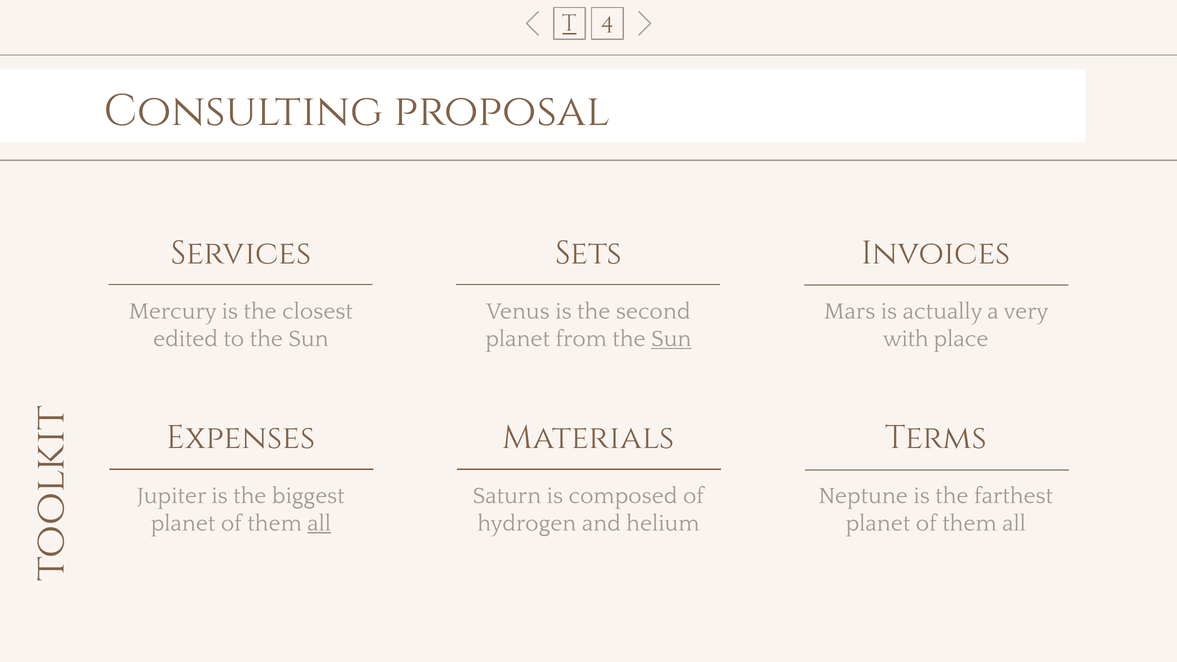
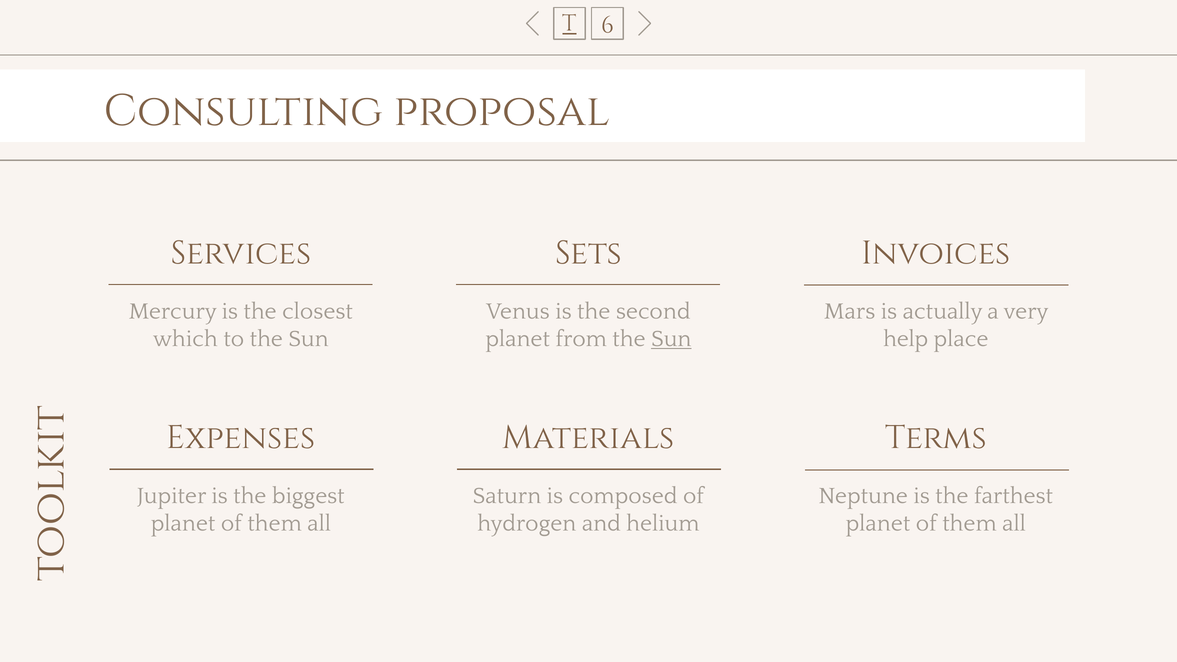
4: 4 -> 6
edited: edited -> which
with: with -> help
all at (319, 523) underline: present -> none
